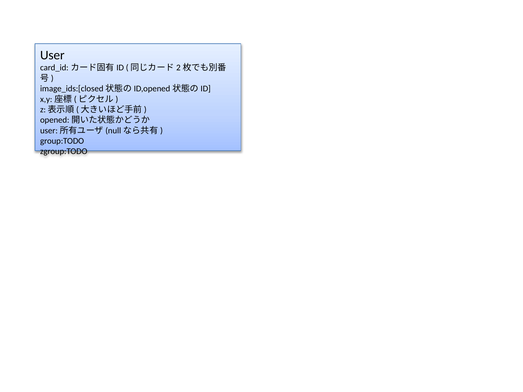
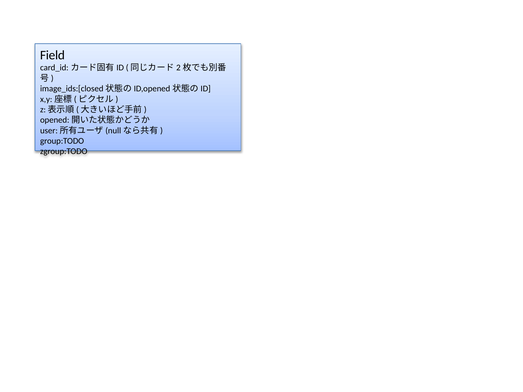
User: User -> Field
